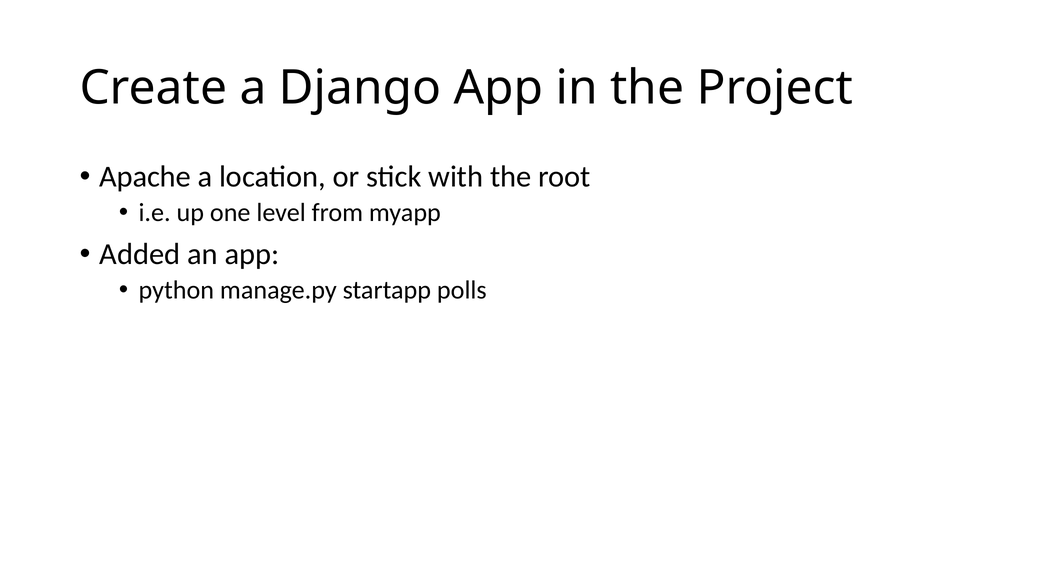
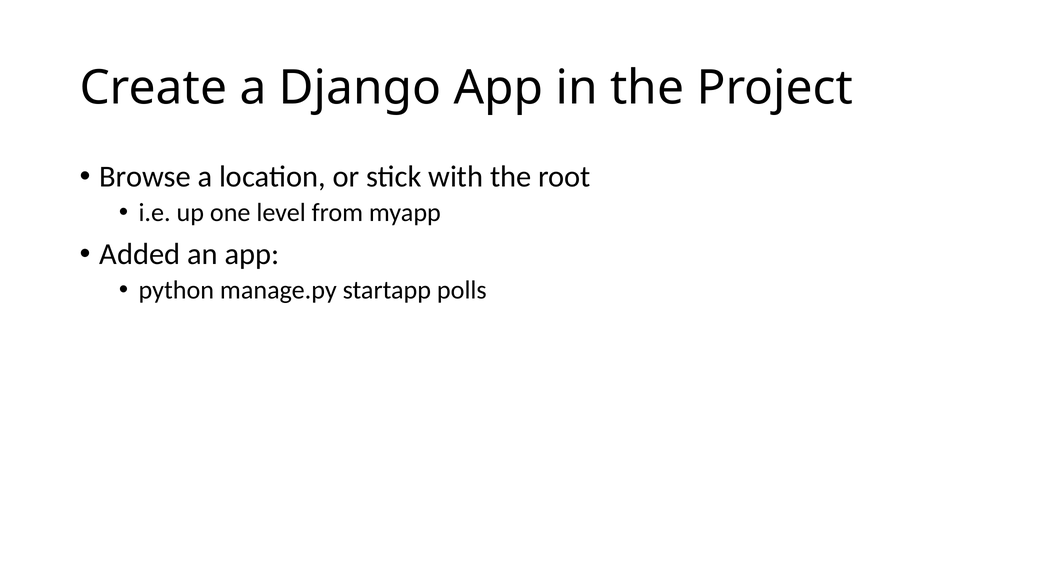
Apache: Apache -> Browse
